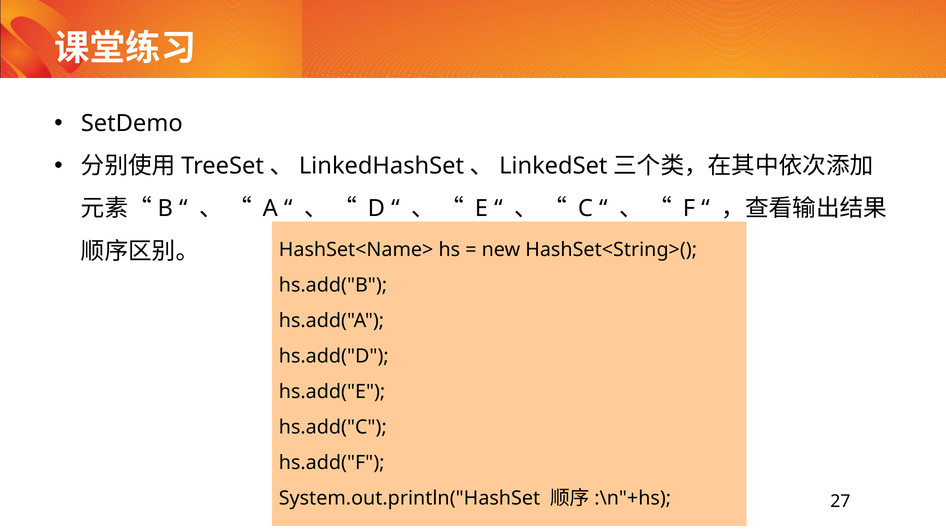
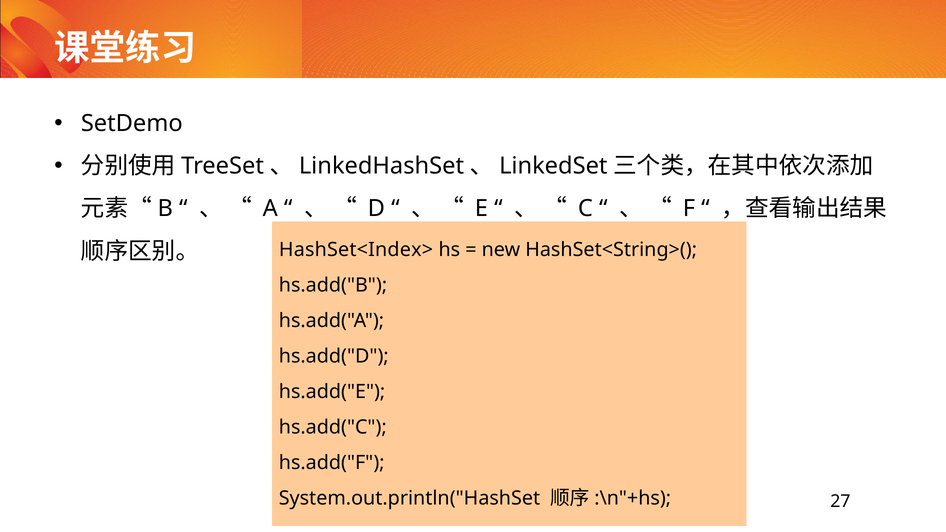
HashSet<Name>: HashSet<Name> -> HashSet<Index>
